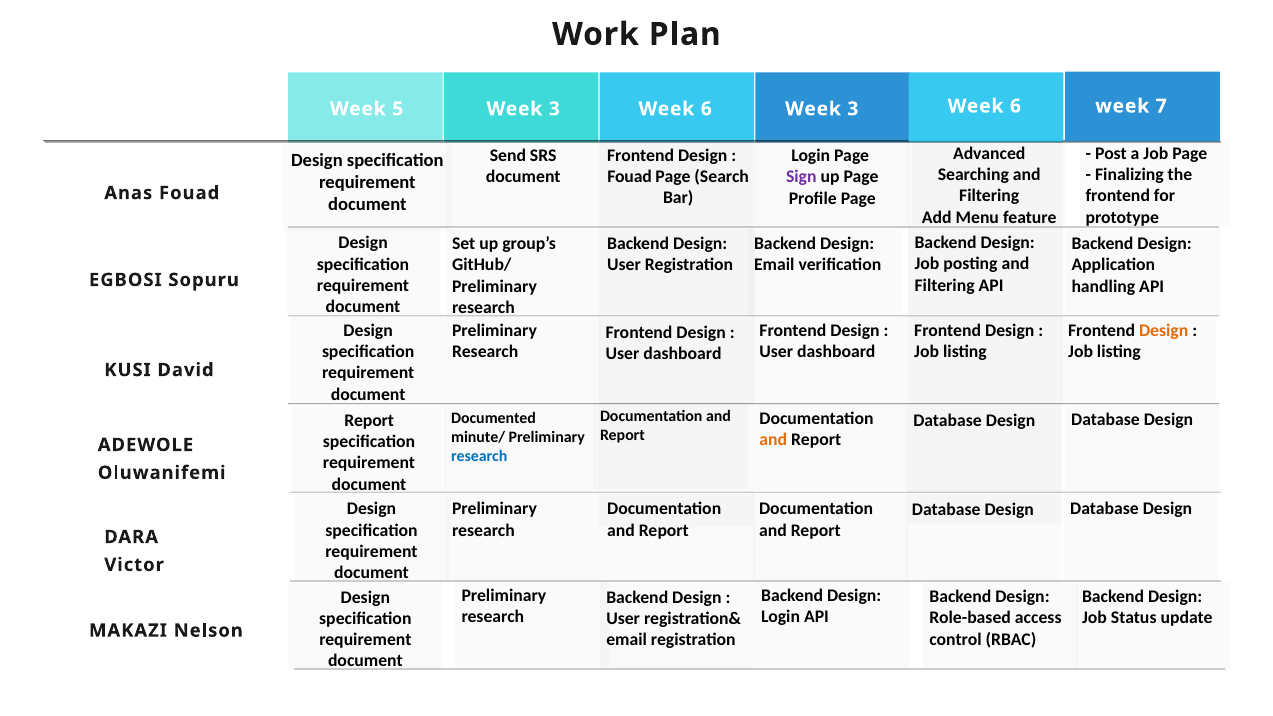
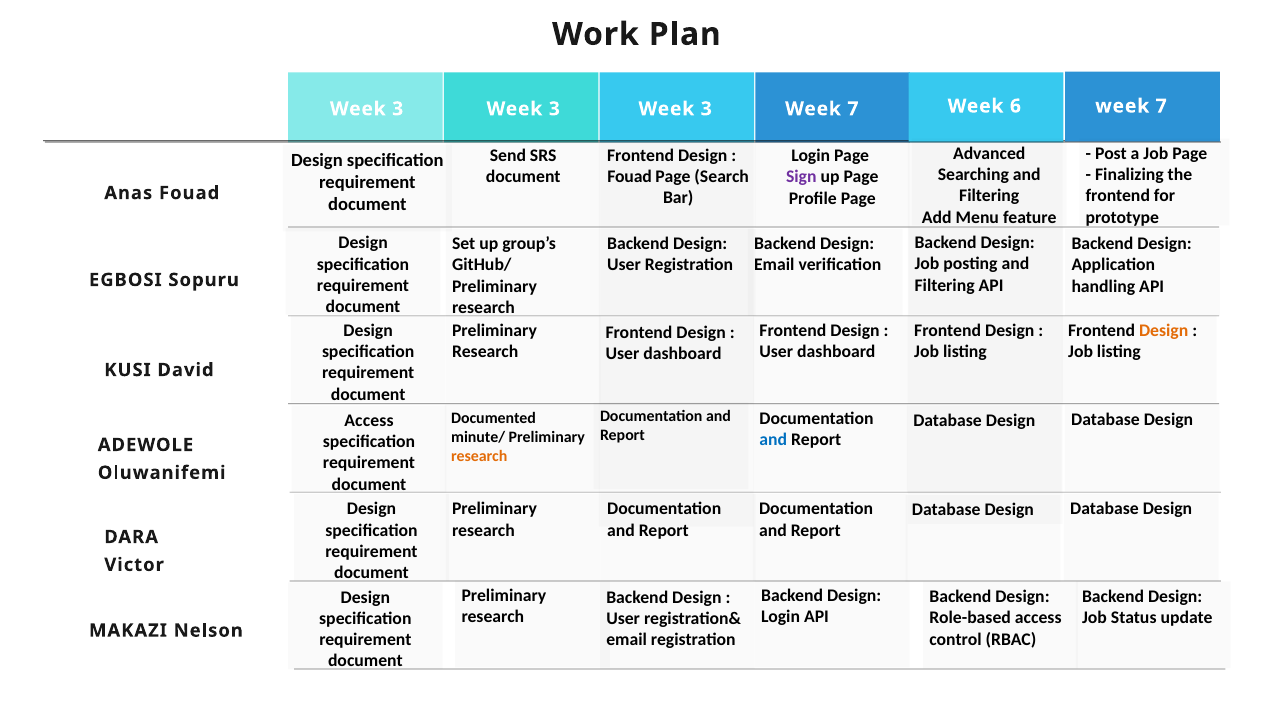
5 at (398, 109): 5 -> 3
6 at (706, 109): 6 -> 3
3 at (853, 109): 3 -> 7
Report at (369, 421): Report -> Access
and at (773, 440) colour: orange -> blue
research at (479, 457) colour: blue -> orange
